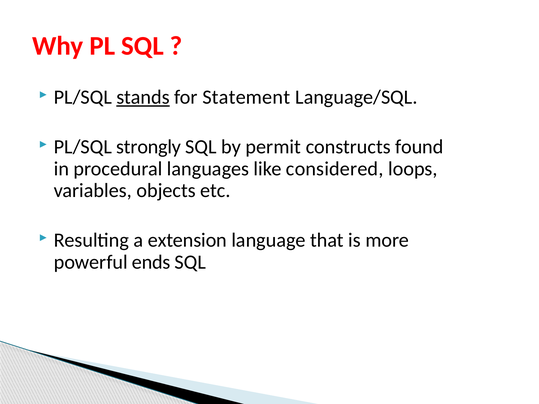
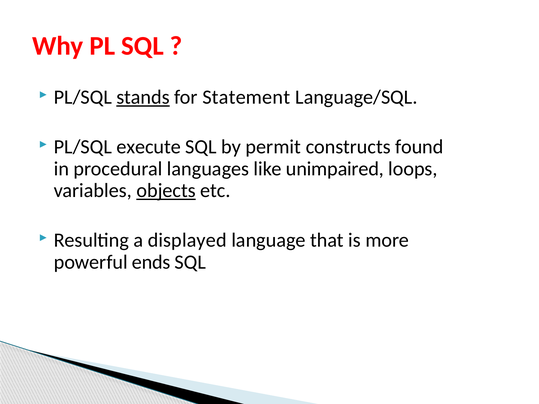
strongly: strongly -> execute
considered: considered -> unimpaired
objects underline: none -> present
extension: extension -> displayed
